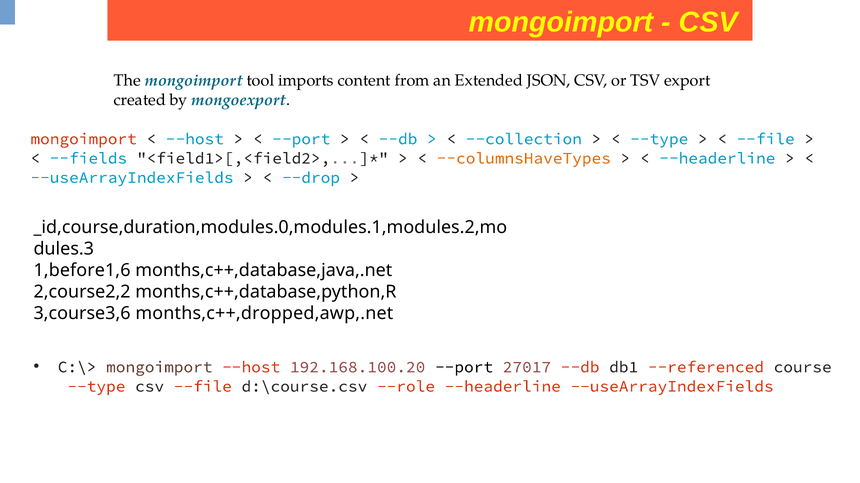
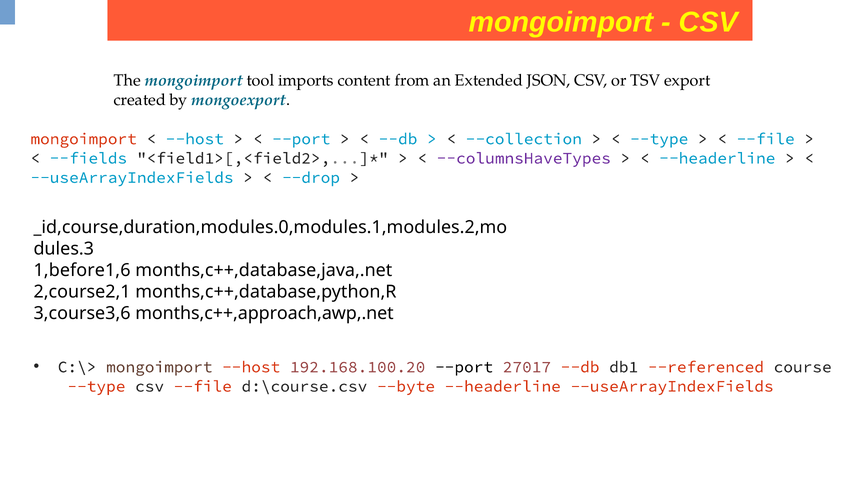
--columnsHaveTypes colour: orange -> purple
2,course2,2: 2,course2,2 -> 2,course2,1
months,c++,dropped,awp,.net: months,c++,dropped,awp,.net -> months,c++,approach,awp,.net
--role: --role -> --byte
